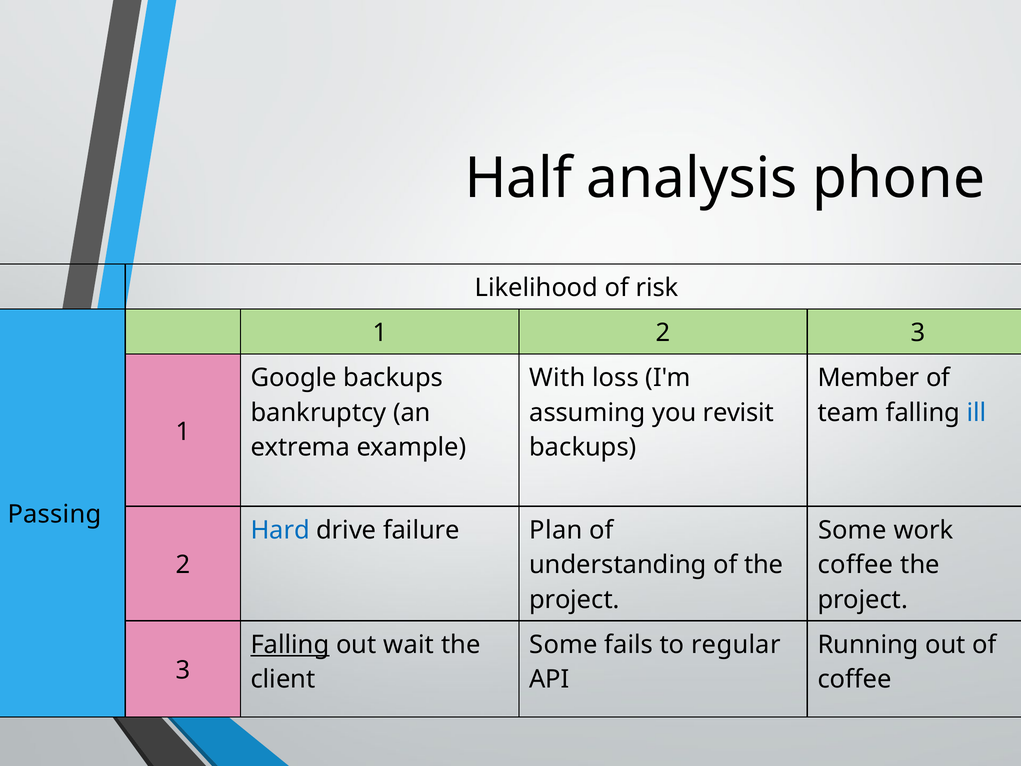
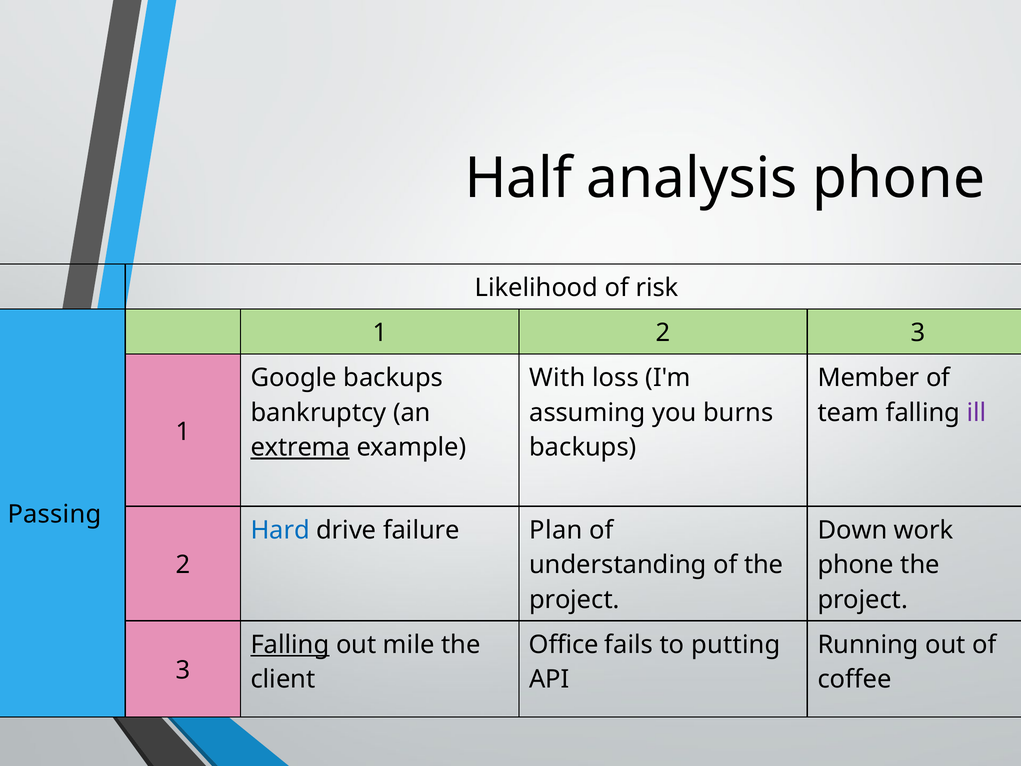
revisit: revisit -> burns
ill colour: blue -> purple
extrema underline: none -> present
Some at (852, 530): Some -> Down
coffee at (855, 565): coffee -> phone
wait: wait -> mile
Some at (563, 644): Some -> Office
regular: regular -> putting
